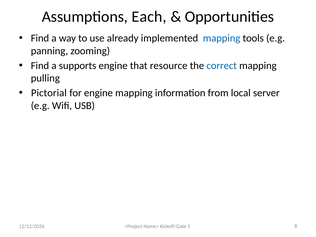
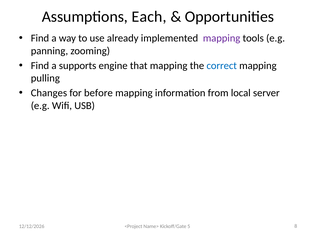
mapping at (222, 38) colour: blue -> purple
that resource: resource -> mapping
Pictorial: Pictorial -> Changes
for engine: engine -> before
